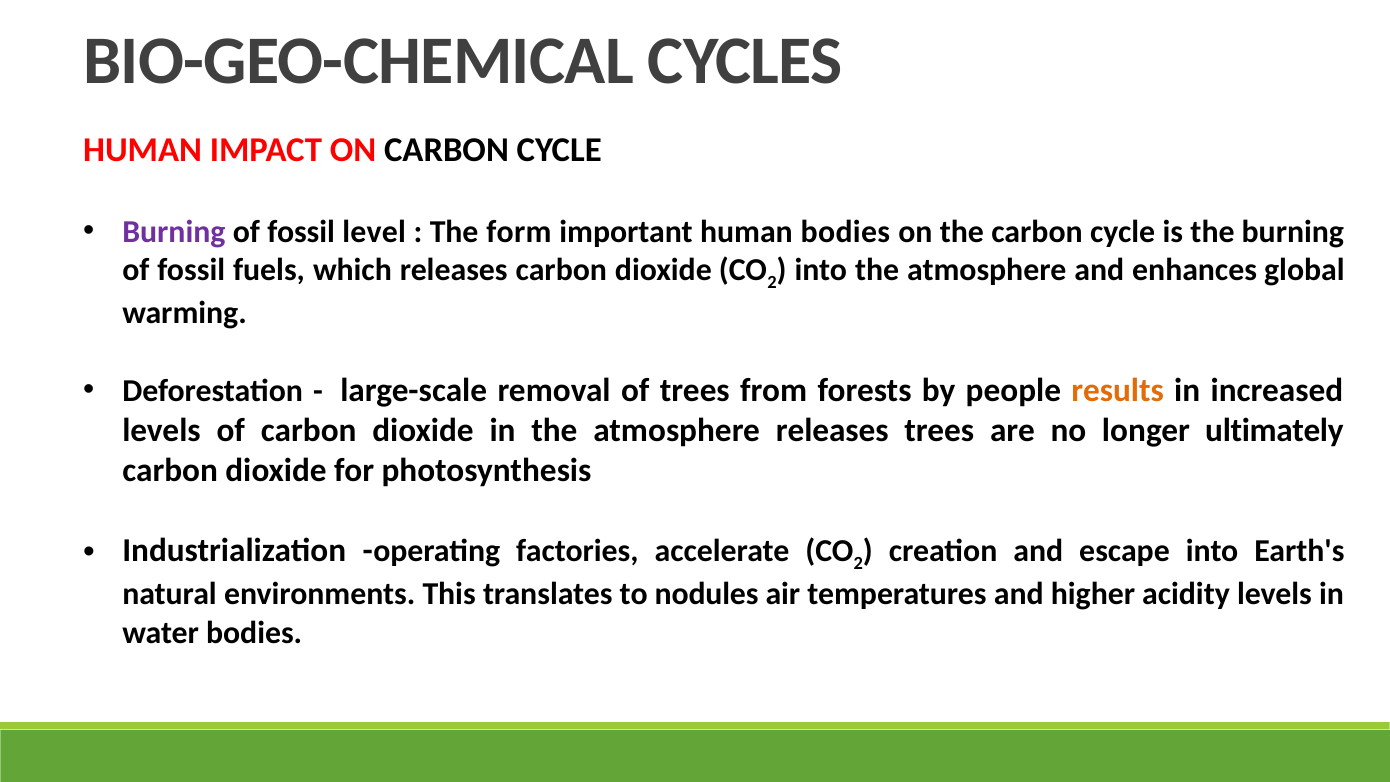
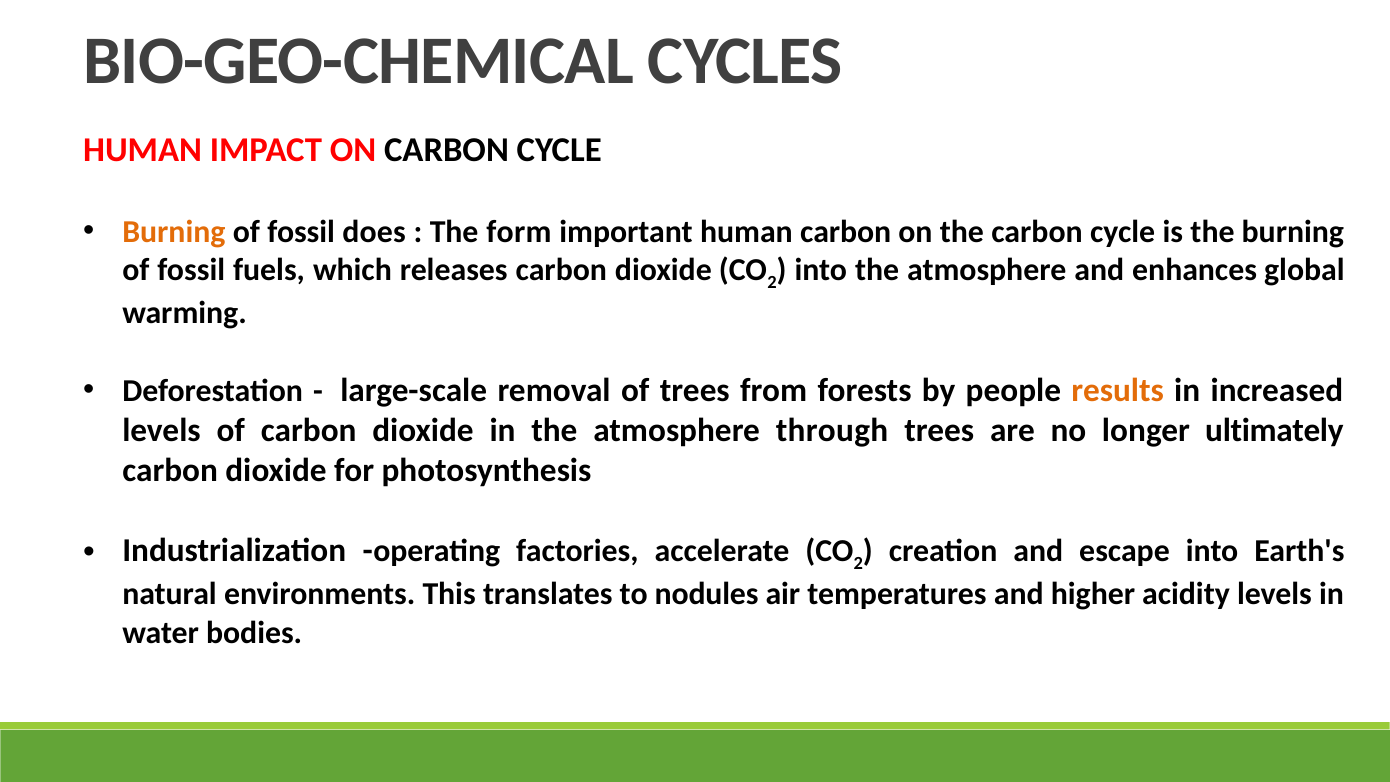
Burning at (174, 232) colour: purple -> orange
level: level -> does
human bodies: bodies -> carbon
atmosphere releases: releases -> through
